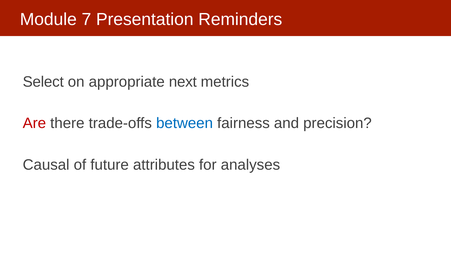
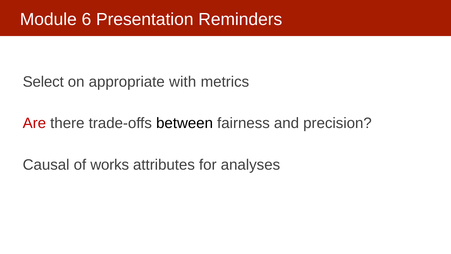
7: 7 -> 6
next: next -> with
between colour: blue -> black
future: future -> works
